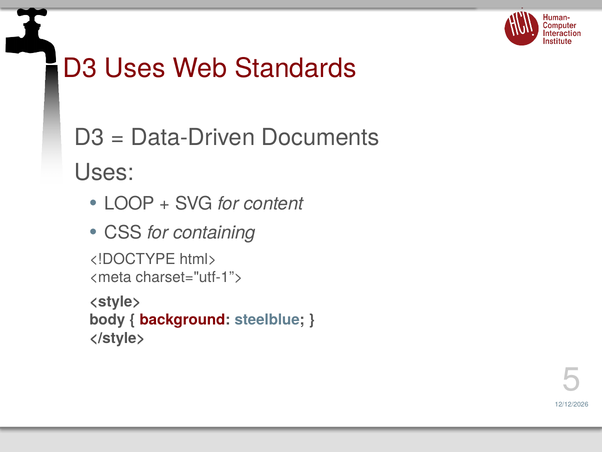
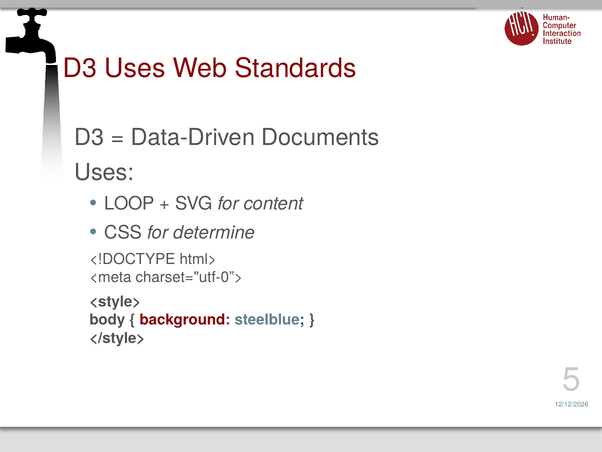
containing: containing -> determine
charset="utf-1”>: charset="utf-1”> -> charset="utf-0”>
